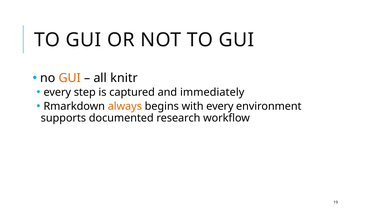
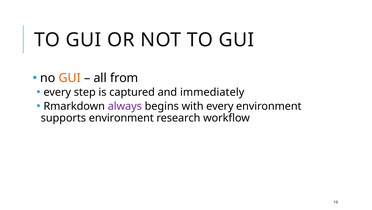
knitr: knitr -> from
always colour: orange -> purple
supports documented: documented -> environment
